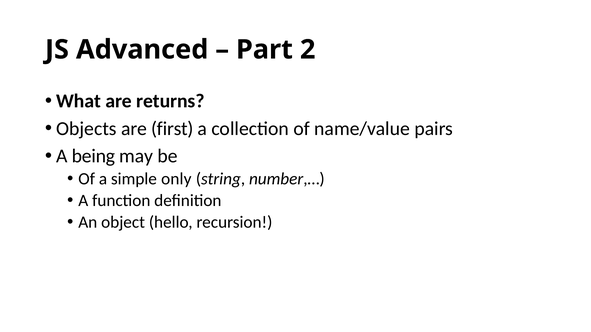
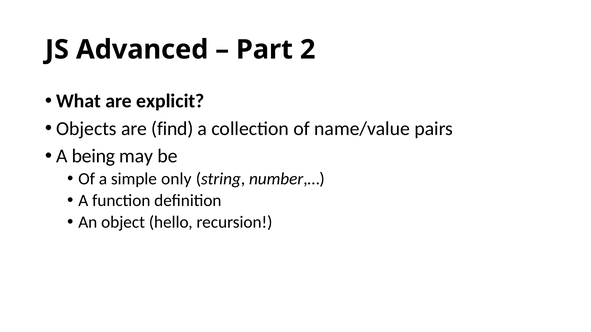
returns: returns -> explicit
first: first -> find
